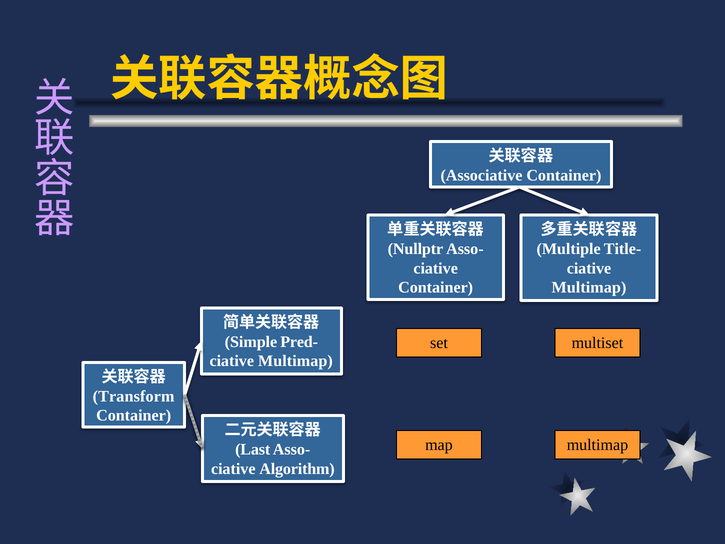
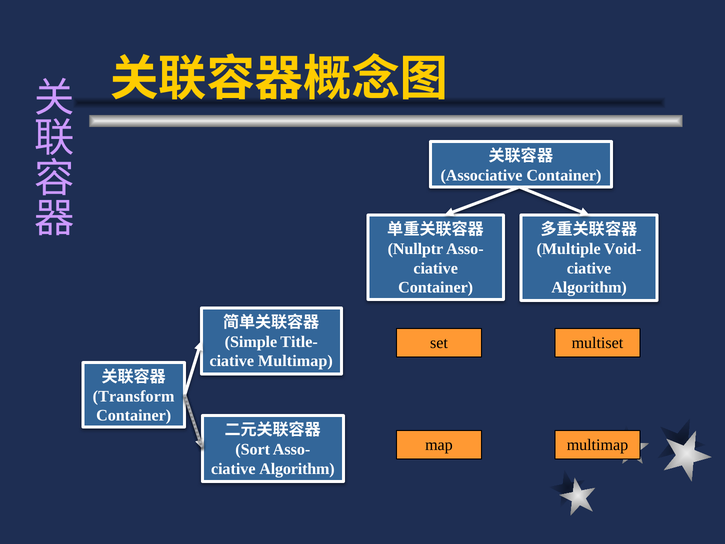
Title-: Title- -> Void-
Multimap at (589, 287): Multimap -> Algorithm
Pred-: Pred- -> Title-
Last: Last -> Sort
